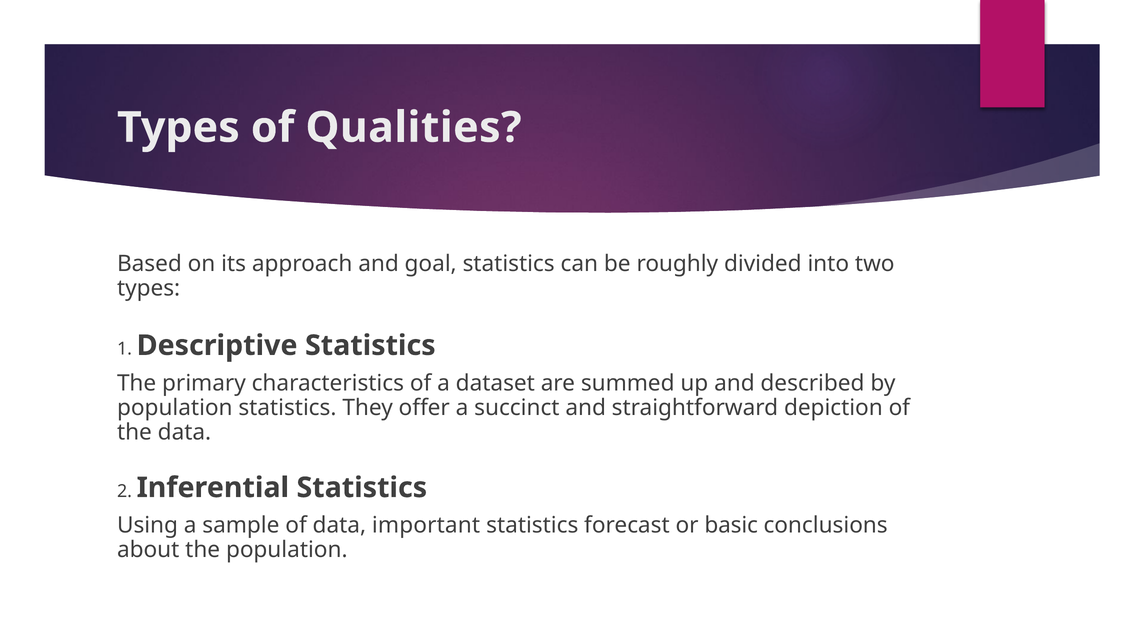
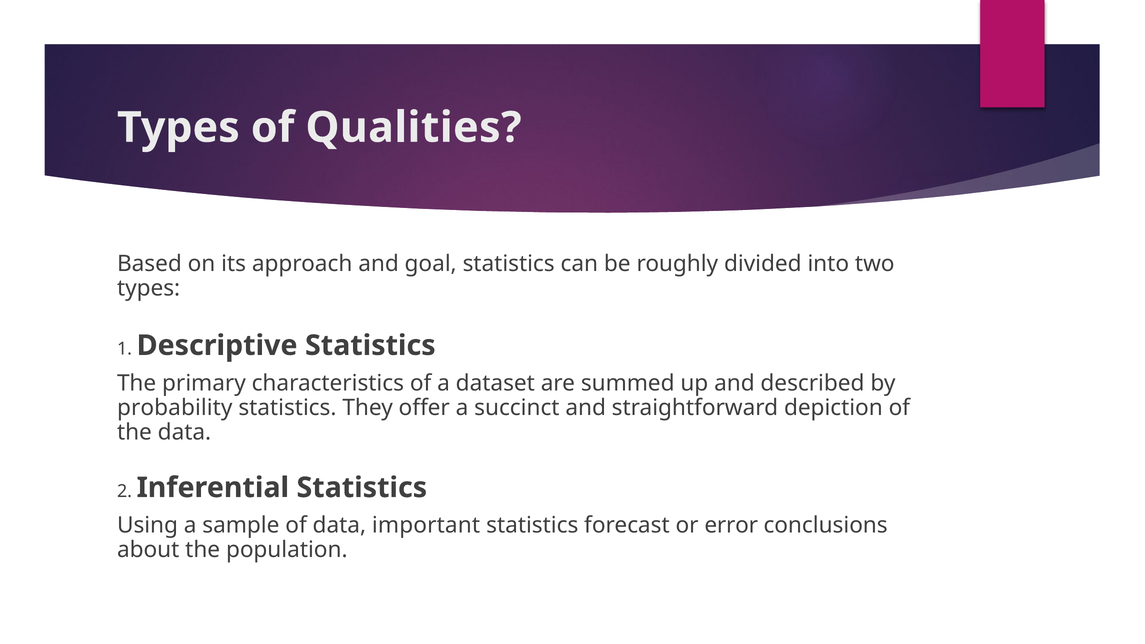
population at (175, 408): population -> probability
basic: basic -> error
